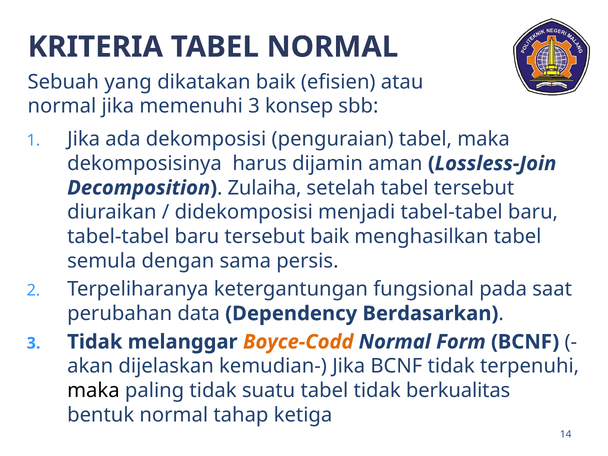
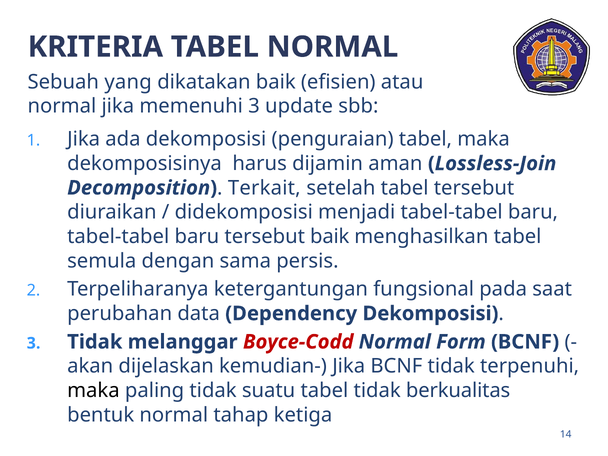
konsep: konsep -> update
Zulaiha: Zulaiha -> Terkait
Dependency Berdasarkan: Berdasarkan -> Dekomposisi
Boyce-Codd colour: orange -> red
